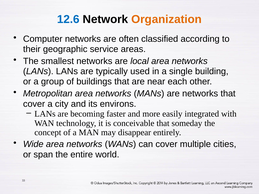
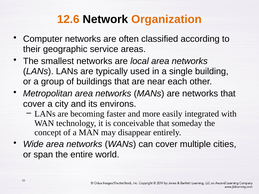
12.6 colour: blue -> orange
